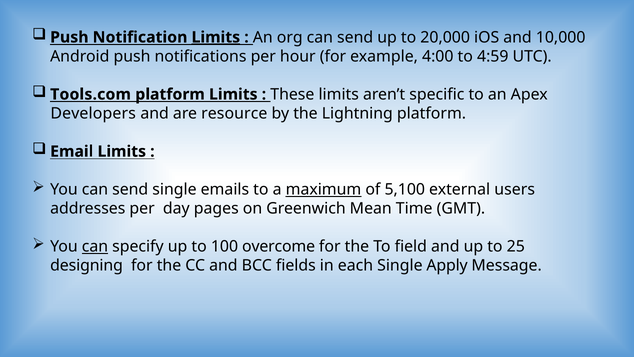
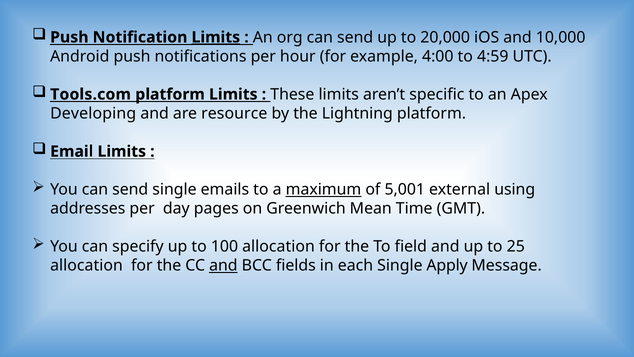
Developers: Developers -> Developing
5,100: 5,100 -> 5,001
users: users -> using
can at (95, 246) underline: present -> none
100 overcome: overcome -> allocation
designing at (87, 265): designing -> allocation
and at (223, 265) underline: none -> present
